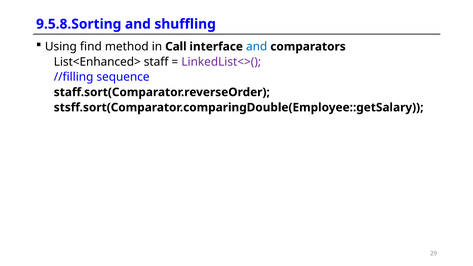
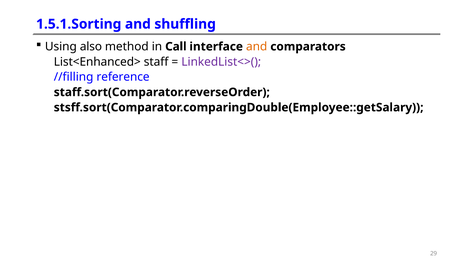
9.5.8.Sorting: 9.5.8.Sorting -> 1.5.1.Sorting
find: find -> also
and at (257, 47) colour: blue -> orange
sequence: sequence -> reference
